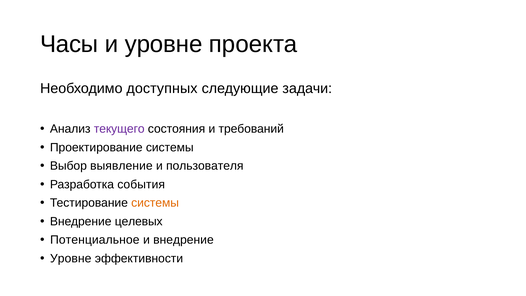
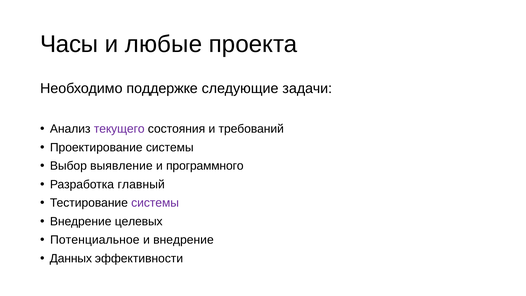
и уровне: уровне -> любые
доступных: доступных -> поддержке
пользователя: пользователя -> программного
события: события -> главный
системы at (155, 203) colour: orange -> purple
Уровне at (71, 258): Уровне -> Данных
